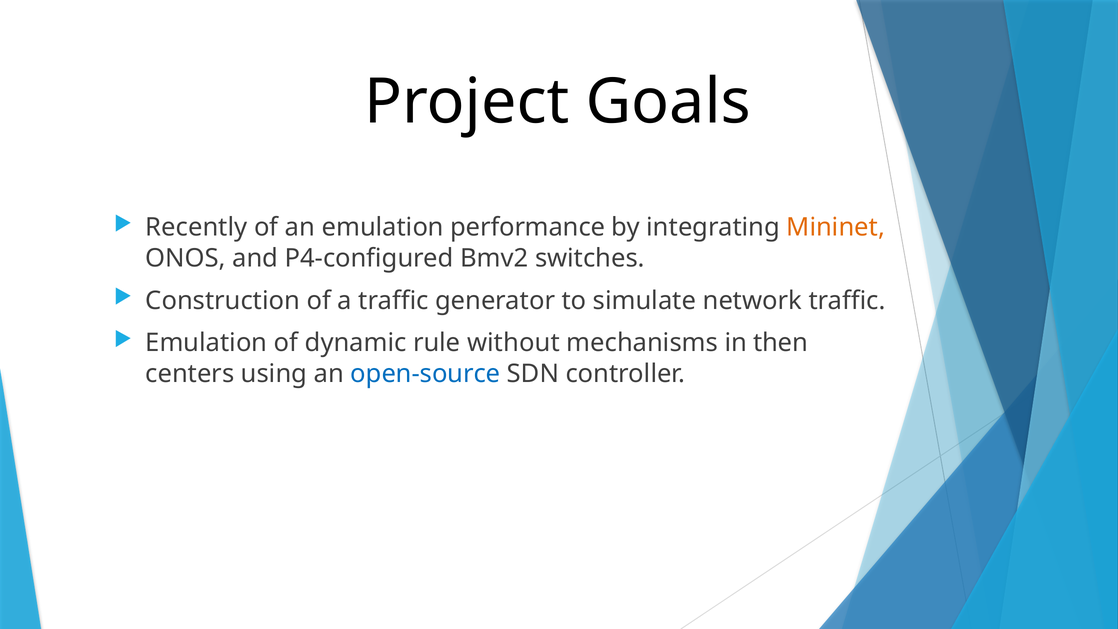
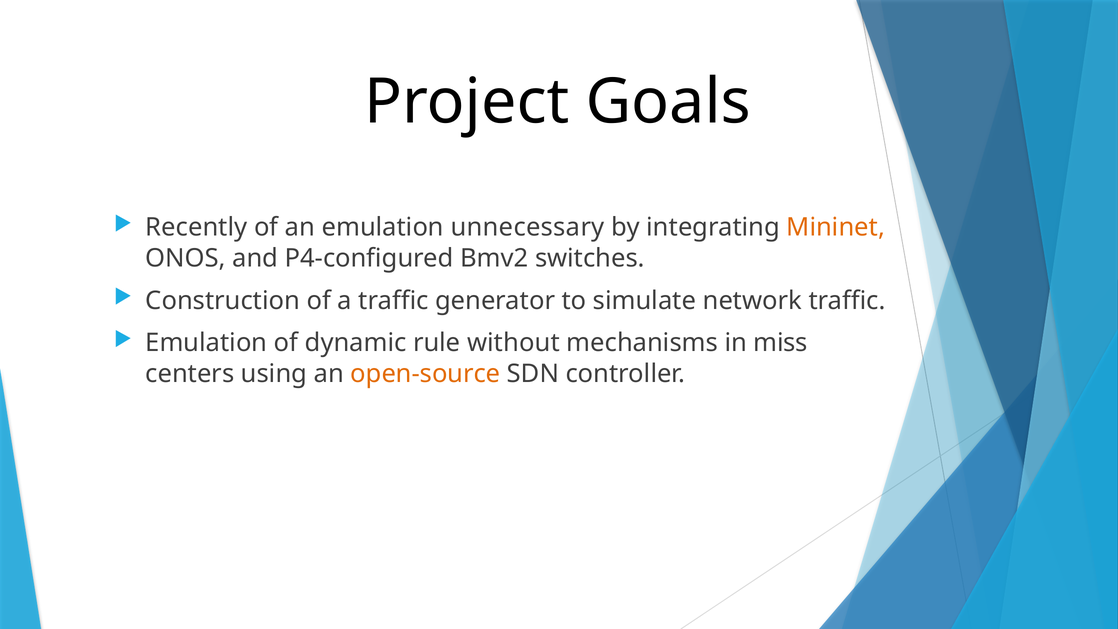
performance: performance -> unnecessary
then: then -> miss
open-source colour: blue -> orange
